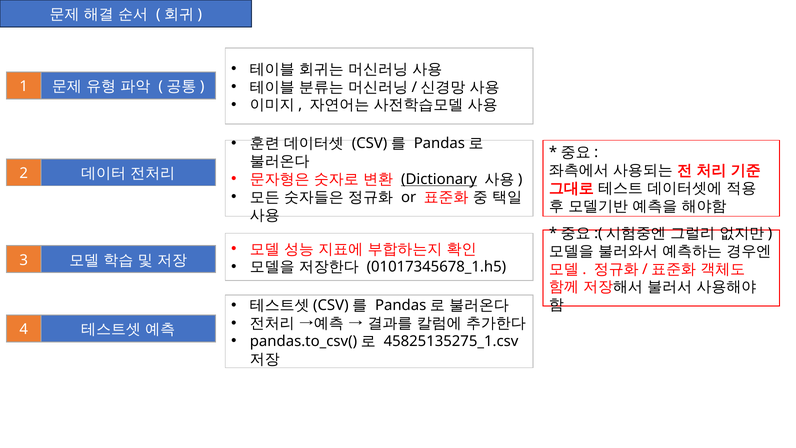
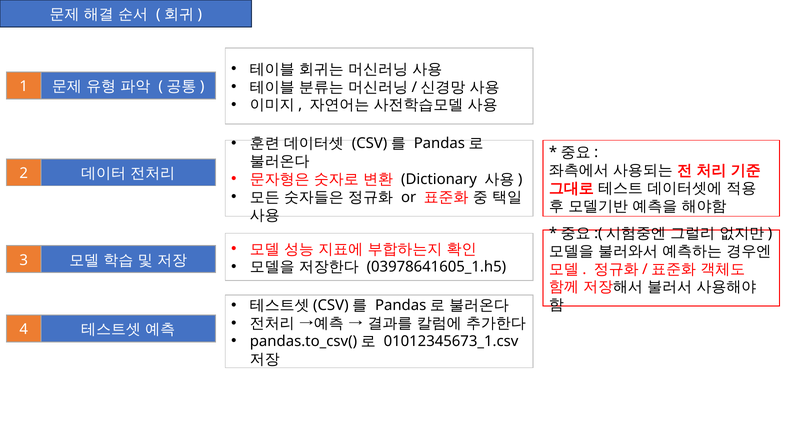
Dictionary underline: present -> none
01017345678_1.h5: 01017345678_1.h5 -> 03978641605_1.h5
45825135275_1.csv: 45825135275_1.csv -> 01012345673_1.csv
